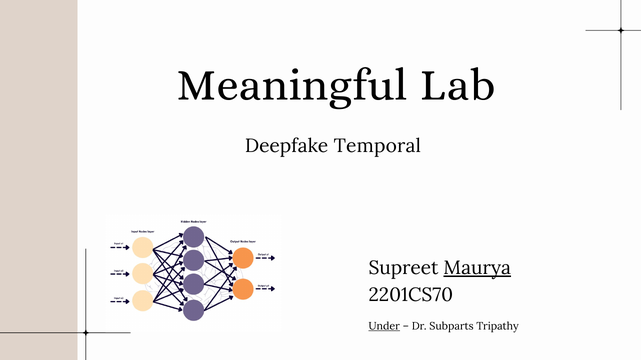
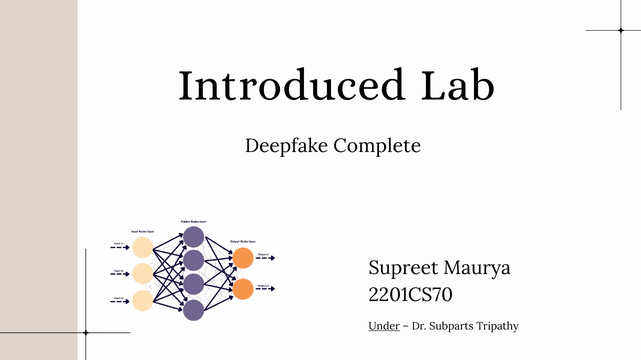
Meaningful: Meaningful -> Introduced
Temporal: Temporal -> Complete
Maurya underline: present -> none
